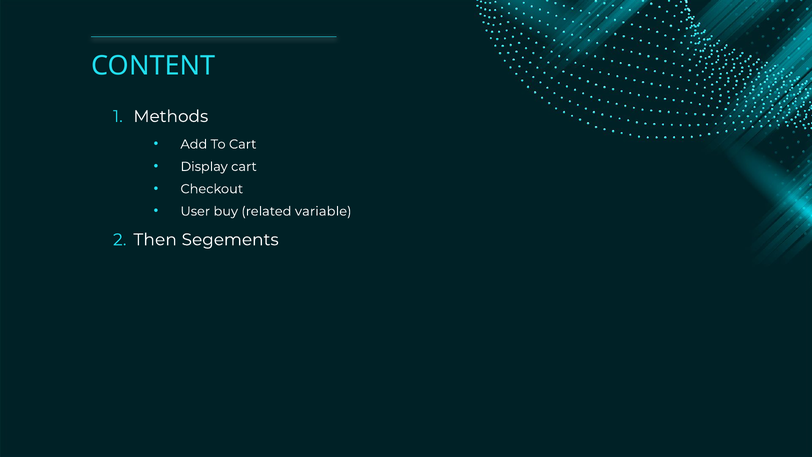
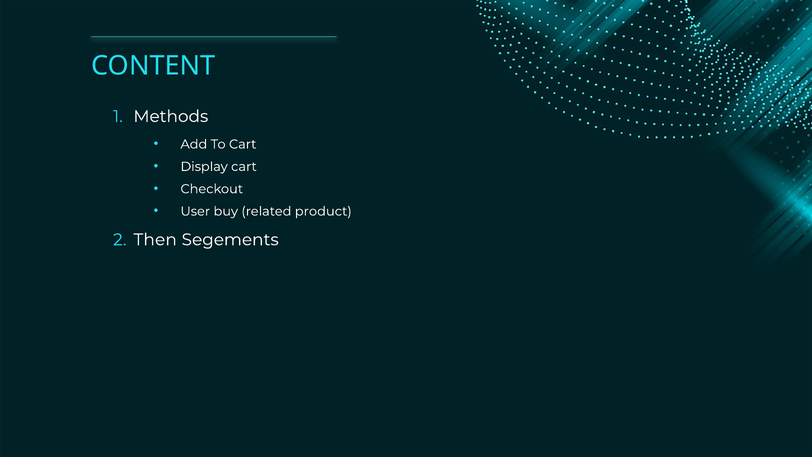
variable: variable -> product
